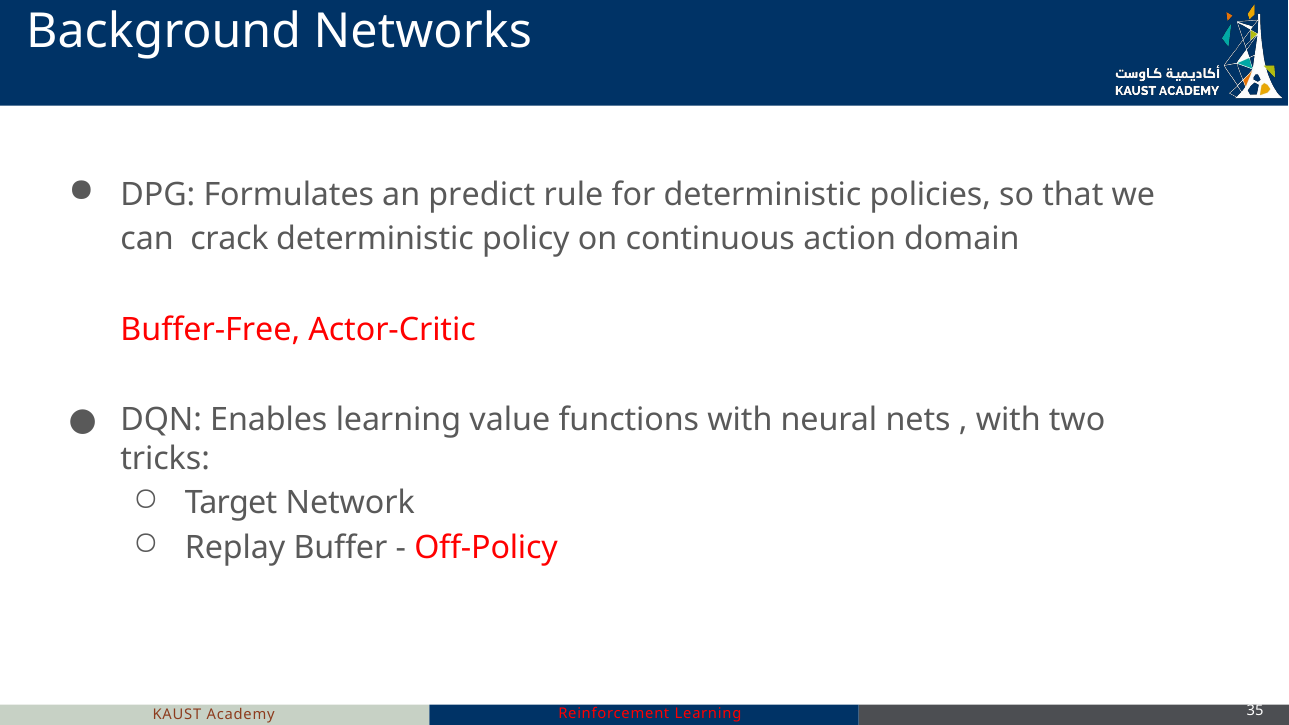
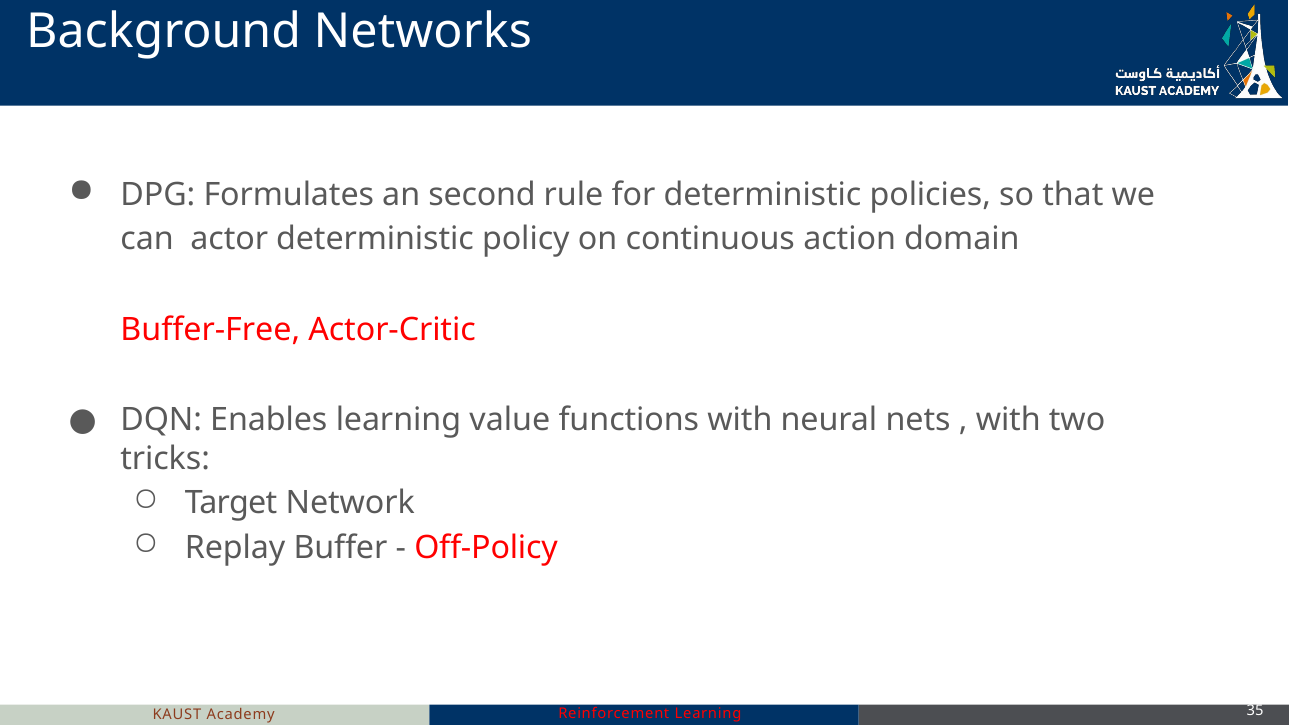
predict: predict -> second
crack: crack -> actor
